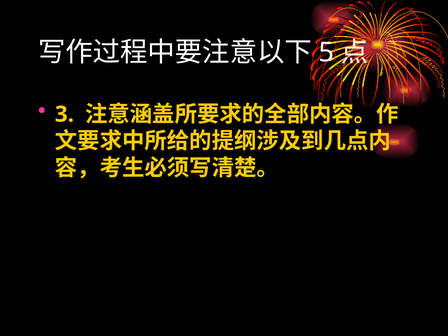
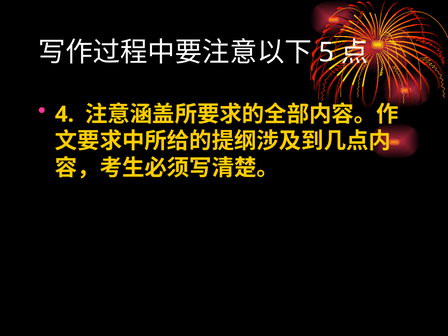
3: 3 -> 4
